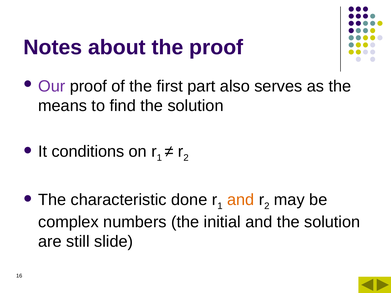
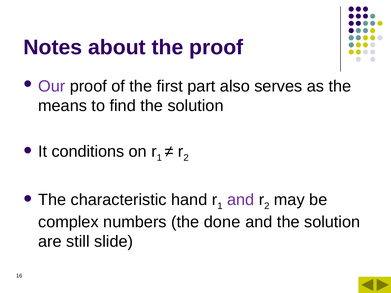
done: done -> hand
and at (241, 200) colour: orange -> purple
initial: initial -> done
